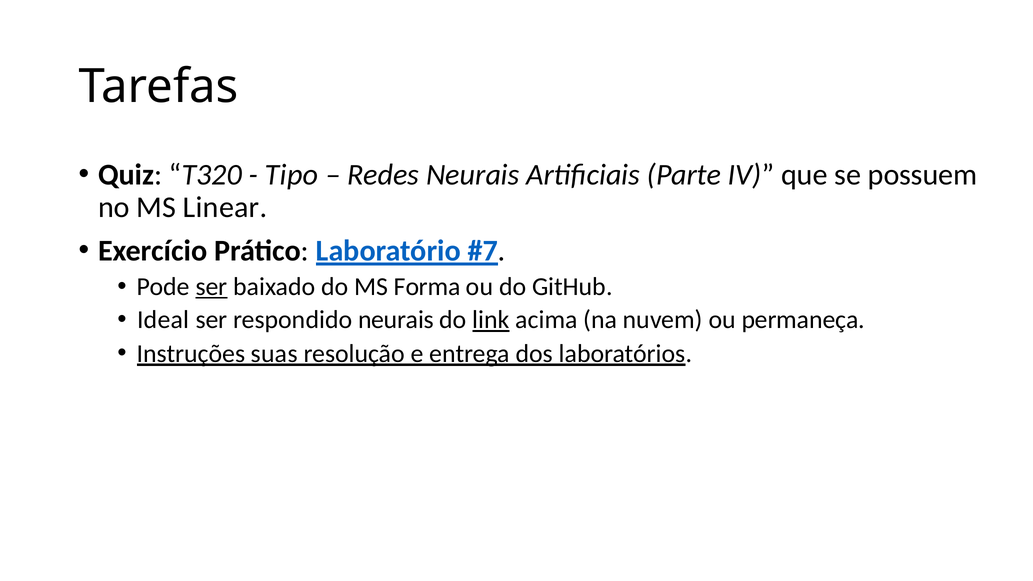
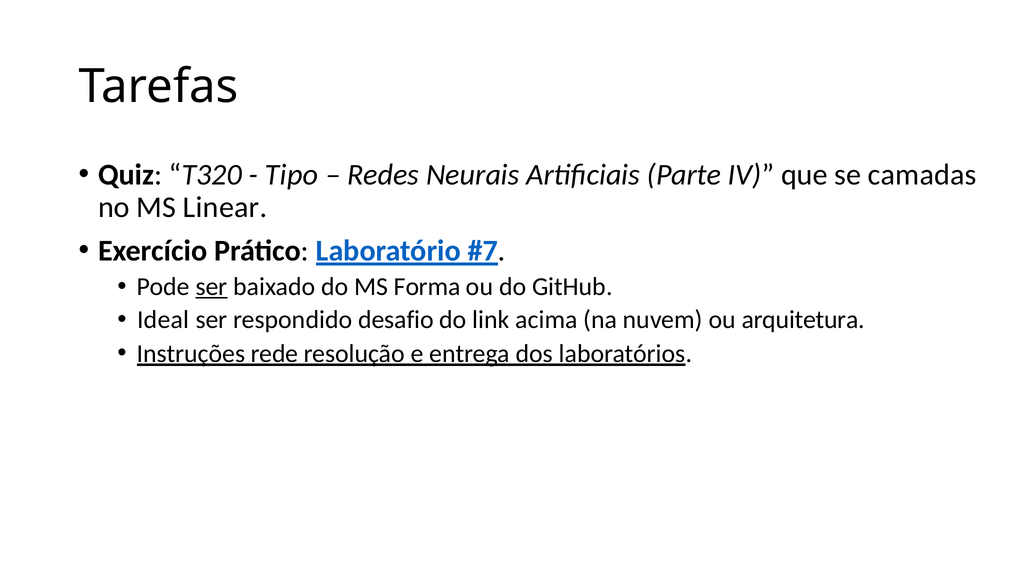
possuem: possuem -> camadas
respondido neurais: neurais -> desafio
link underline: present -> none
permaneça: permaneça -> arquitetura
suas: suas -> rede
